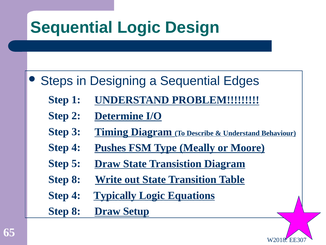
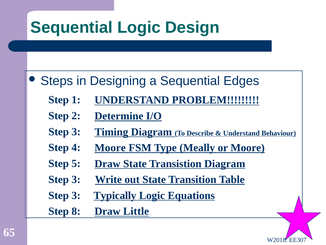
Pushes at (110, 148): Pushes -> Moore
8 at (76, 179): 8 -> 3
4 at (76, 195): 4 -> 3
Setup: Setup -> Little
